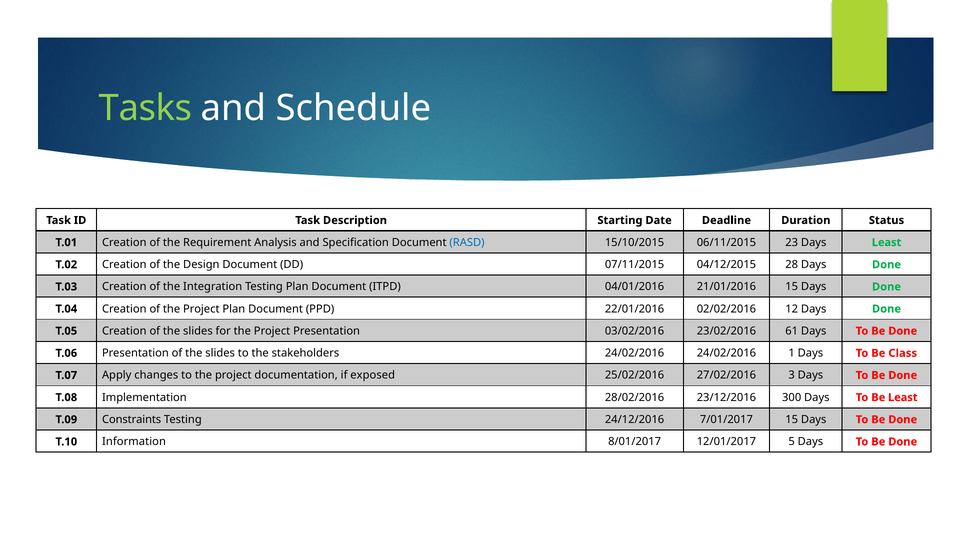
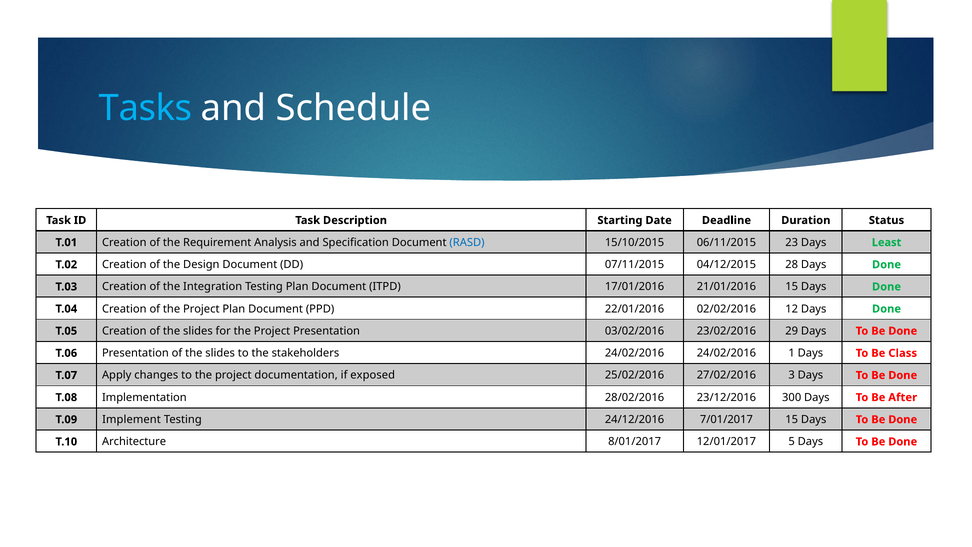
Tasks colour: light green -> light blue
04/01/2016: 04/01/2016 -> 17/01/2016
61: 61 -> 29
Be Least: Least -> After
Constraints: Constraints -> Implement
Information: Information -> Architecture
